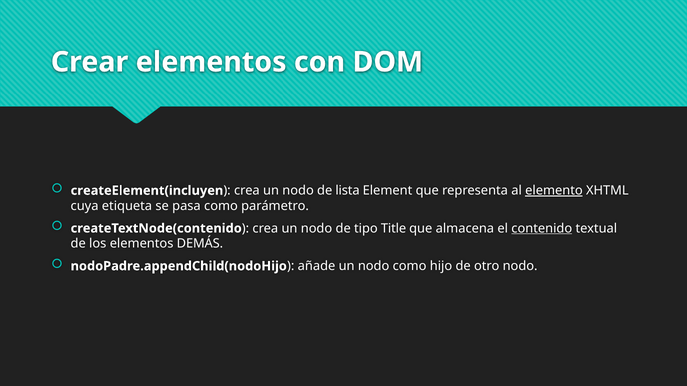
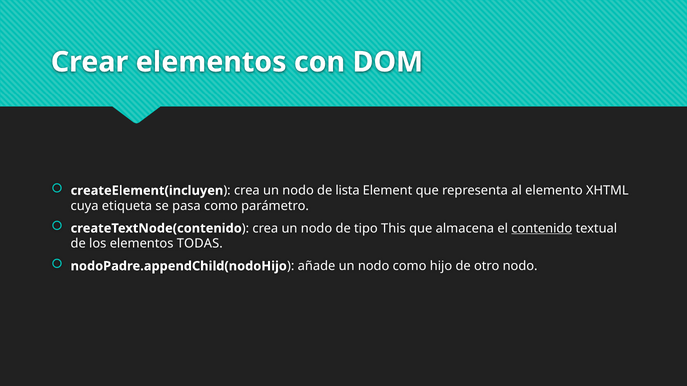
elemento underline: present -> none
Title: Title -> This
DEMÁS: DEMÁS -> TODAS
